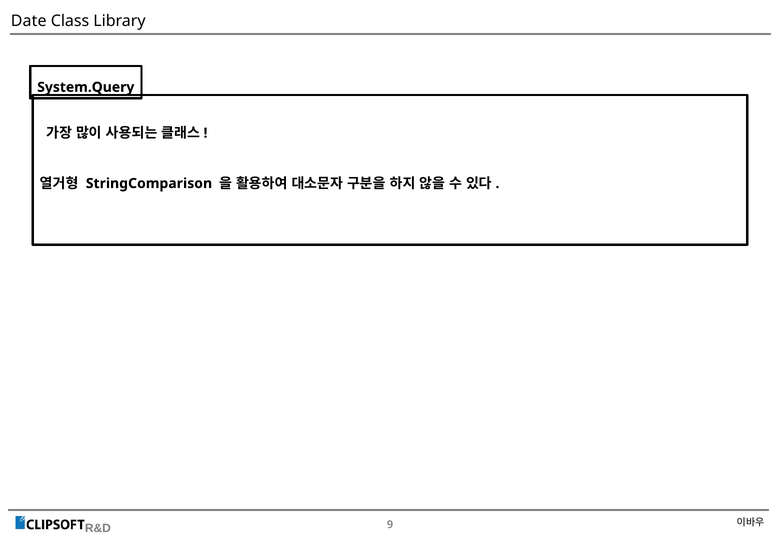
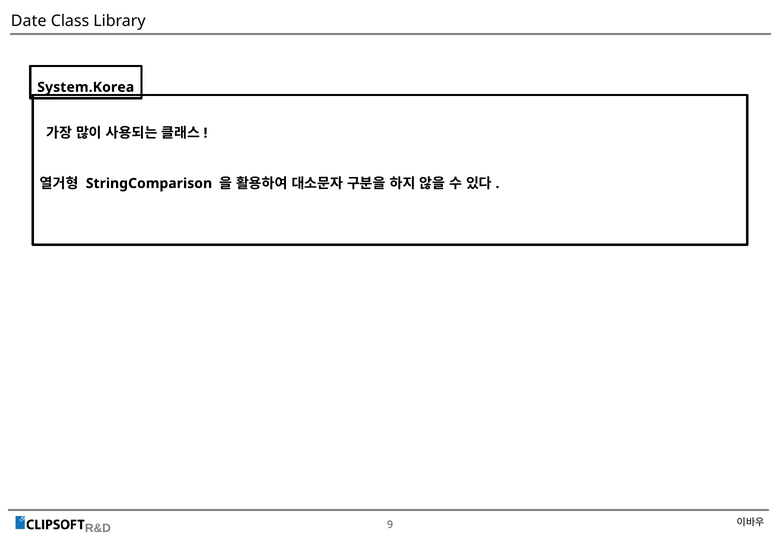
System.Query: System.Query -> System.Korea
